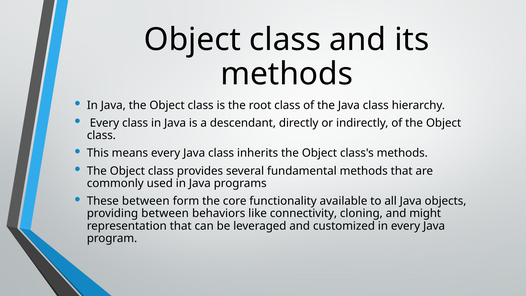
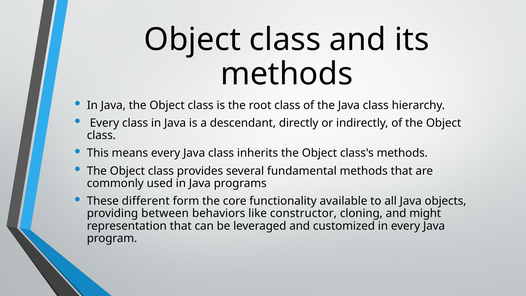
These between: between -> different
connectivity: connectivity -> constructor
